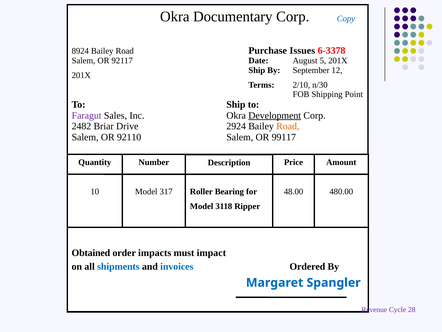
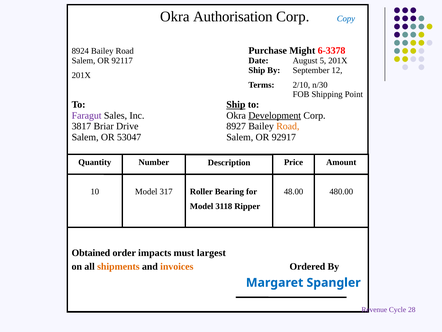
Documentary: Documentary -> Authorisation
Issues: Issues -> Might
Ship at (236, 104) underline: none -> present
2482: 2482 -> 3817
2924: 2924 -> 8927
92110: 92110 -> 53047
99117: 99117 -> 92917
impact: impact -> largest
shipments colour: blue -> orange
invoices colour: blue -> orange
